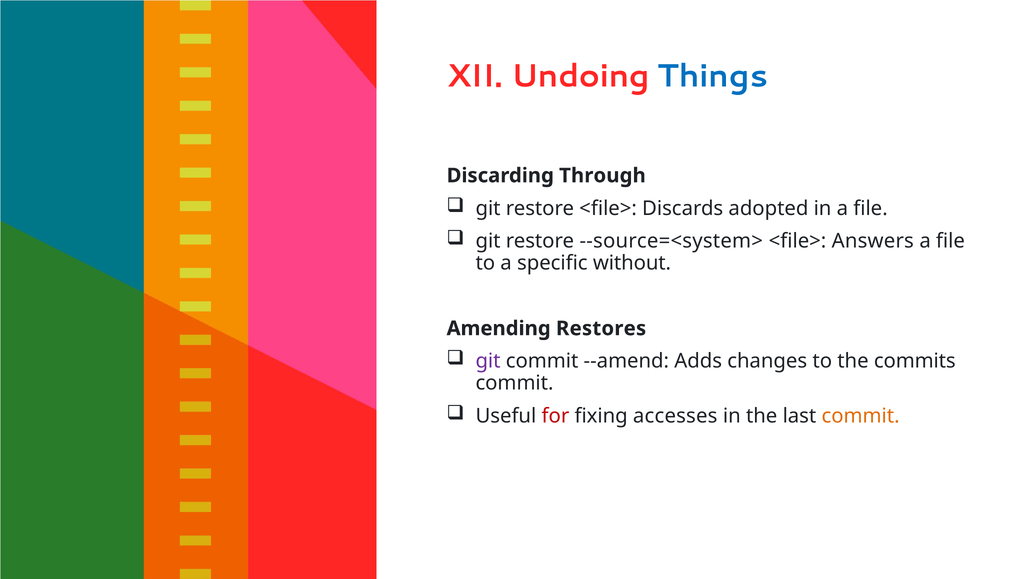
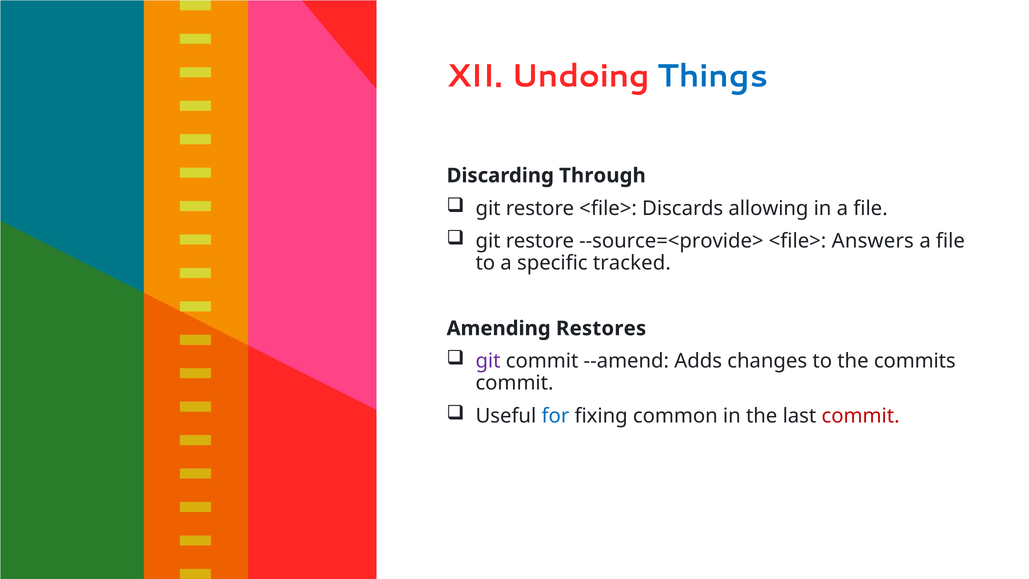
adopted: adopted -> allowing
--source=<system>: --source=<system> -> --source=<provide>
without: without -> tracked
for colour: red -> blue
accesses: accesses -> common
commit at (861, 416) colour: orange -> red
